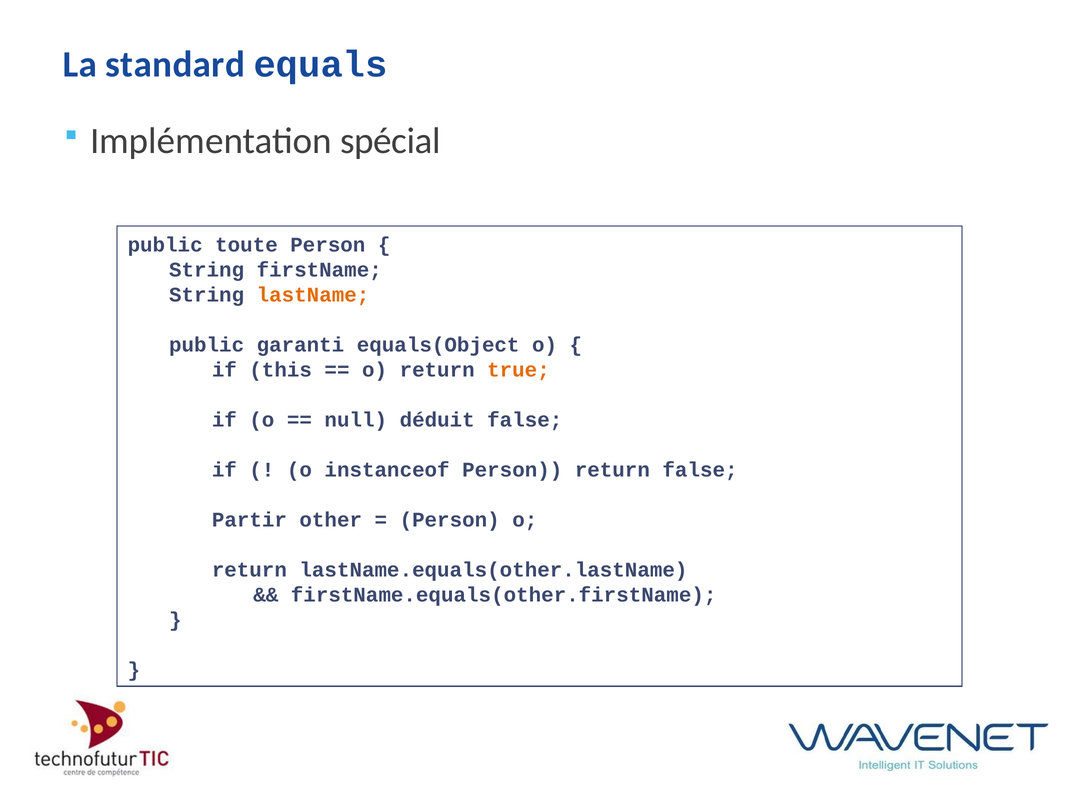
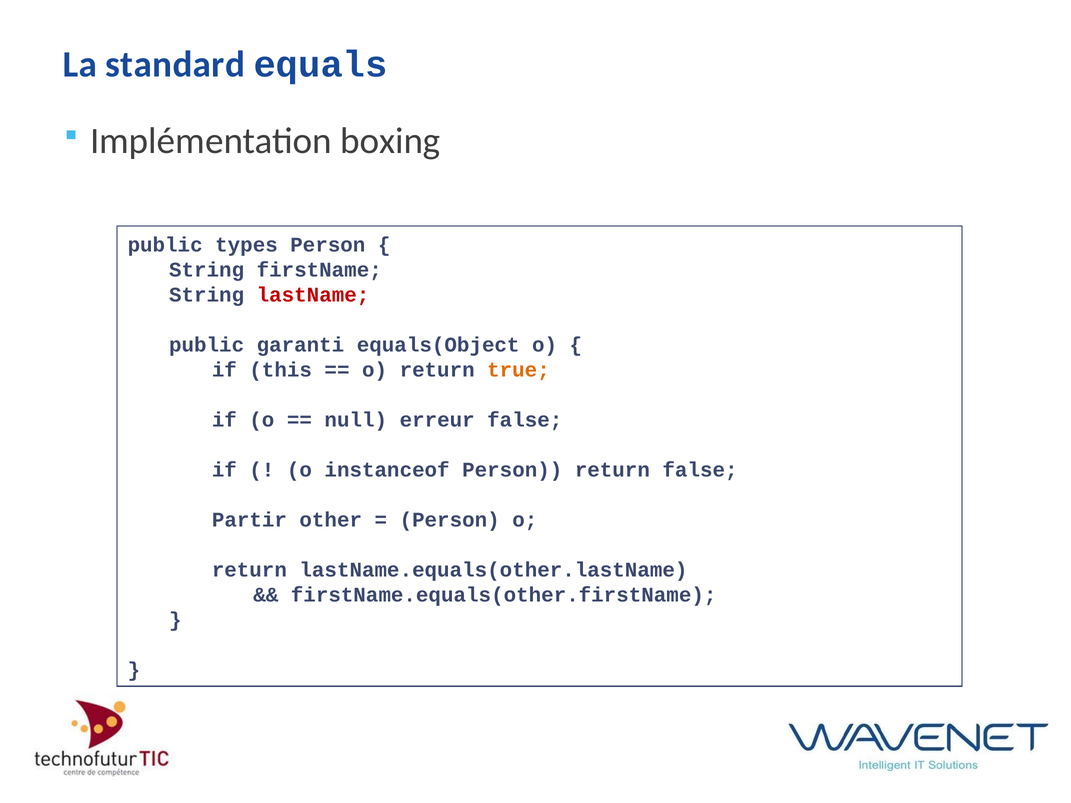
spécial: spécial -> boxing
toute: toute -> types
lastName colour: orange -> red
déduit: déduit -> erreur
